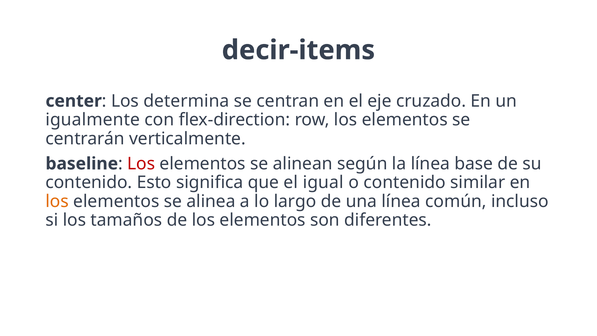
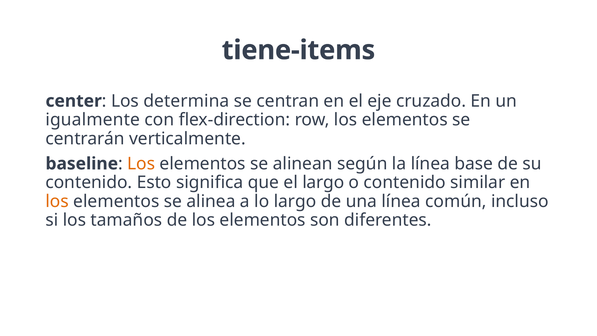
decir-items: decir-items -> tiene-items
Los at (141, 164) colour: red -> orange
el igual: igual -> largo
